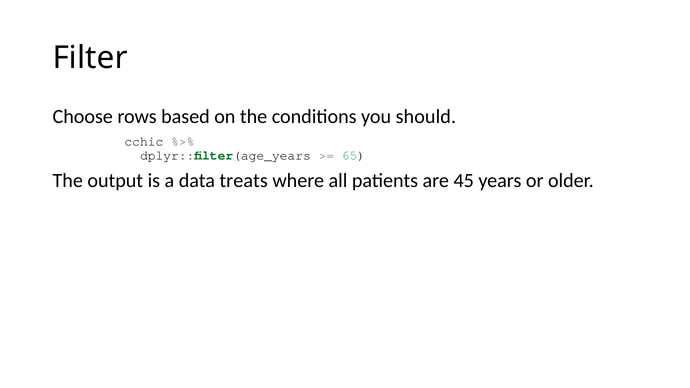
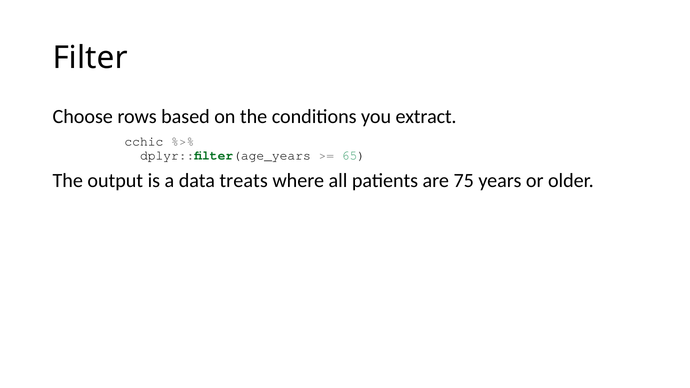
should: should -> extract
45: 45 -> 75
